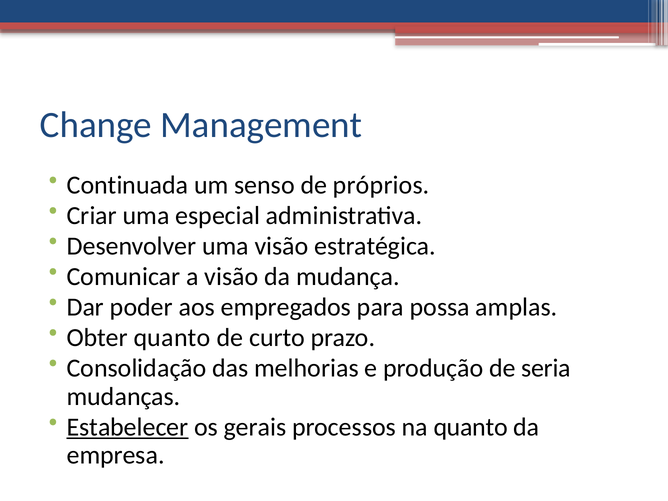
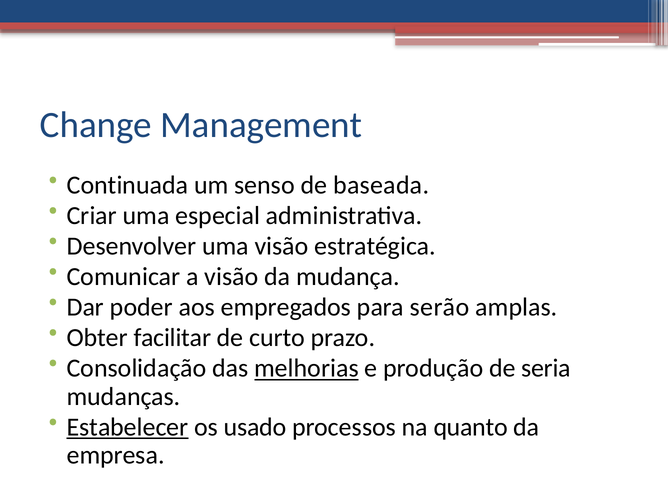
próprios: próprios -> baseada
possa: possa -> serão
Obter quanto: quanto -> facilitar
melhorias underline: none -> present
gerais: gerais -> usado
